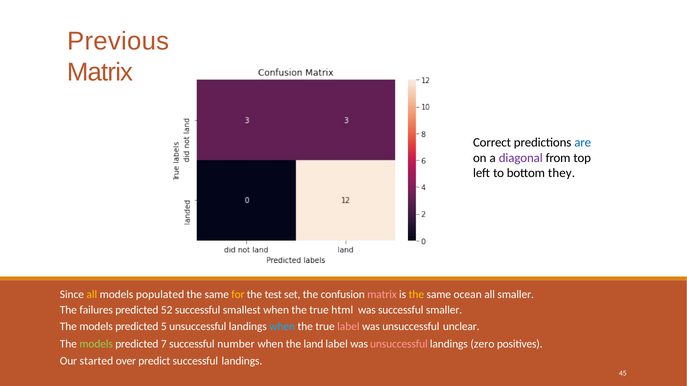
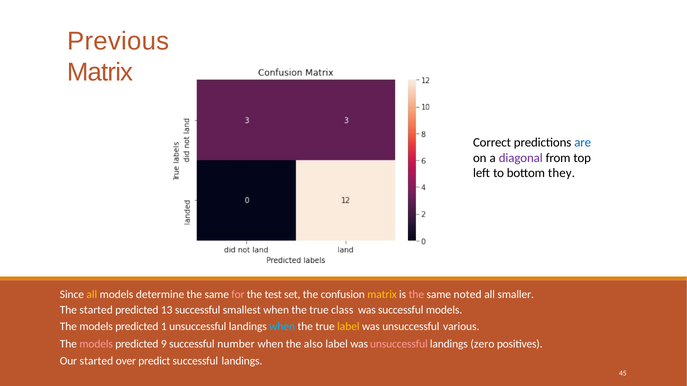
populated: populated -> determine
for colour: yellow -> pink
matrix at (382, 295) colour: pink -> yellow
the at (416, 295) colour: yellow -> pink
ocean: ocean -> noted
The failures: failures -> started
52: 52 -> 13
html: html -> class
successful smaller: smaller -> models
5: 5 -> 1
label at (348, 327) colour: pink -> yellow
unclear: unclear -> various
models at (96, 345) colour: light green -> pink
7: 7 -> 9
land: land -> also
